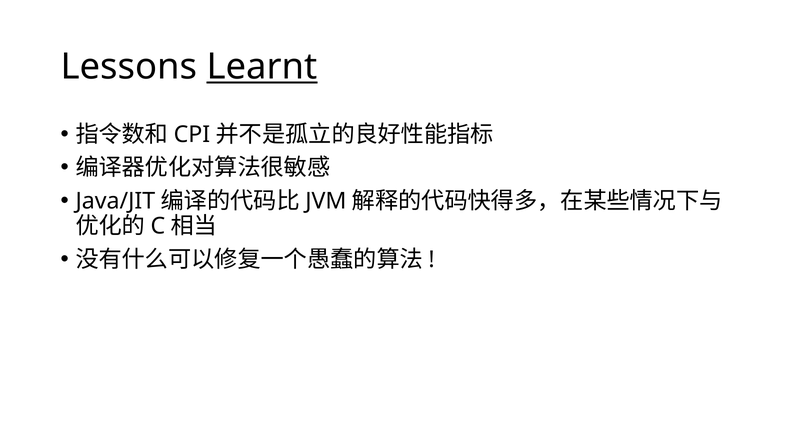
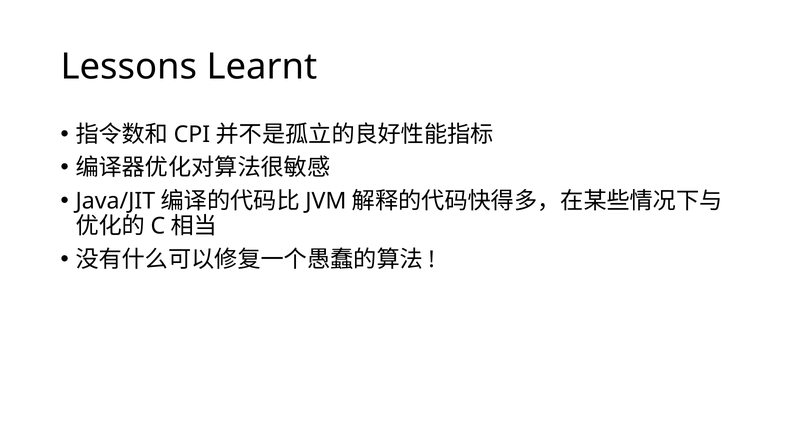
Learnt underline: present -> none
